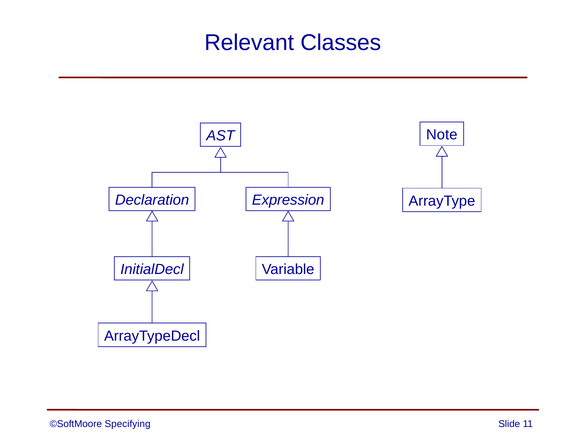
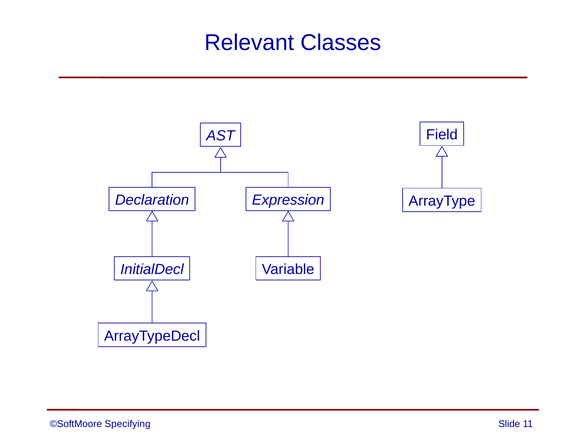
Note: Note -> Field
